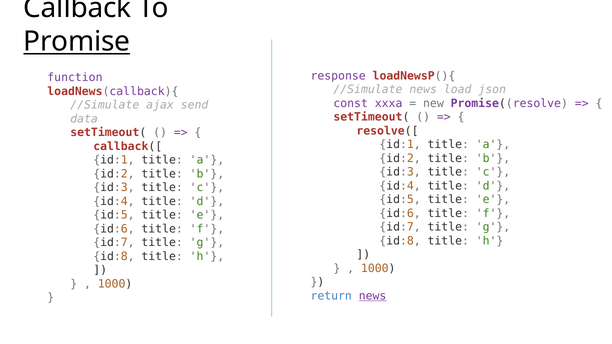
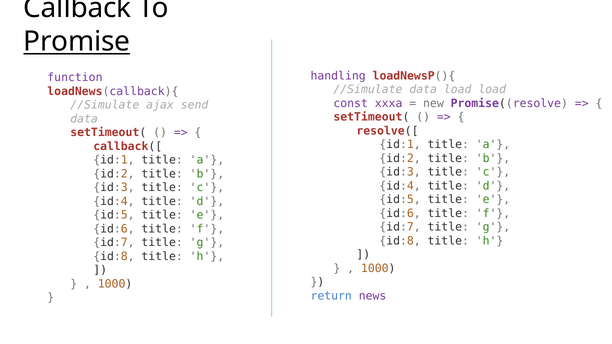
response: response -> handling
//Simulate news: news -> data
load json: json -> load
news at (373, 296) underline: present -> none
